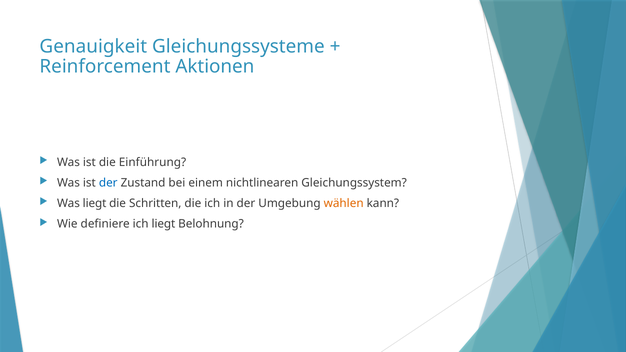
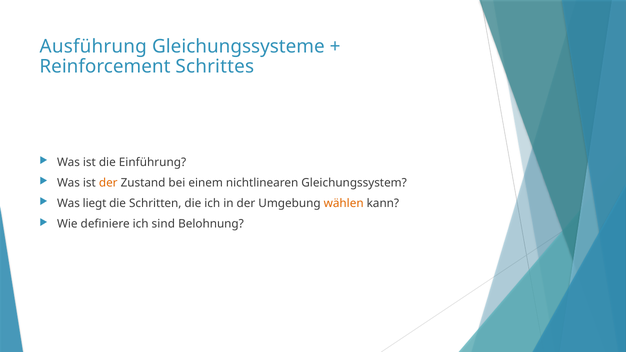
Genauigkeit: Genauigkeit -> Ausführung
Aktionen: Aktionen -> Schrittes
der at (108, 183) colour: blue -> orange
ich liegt: liegt -> sind
